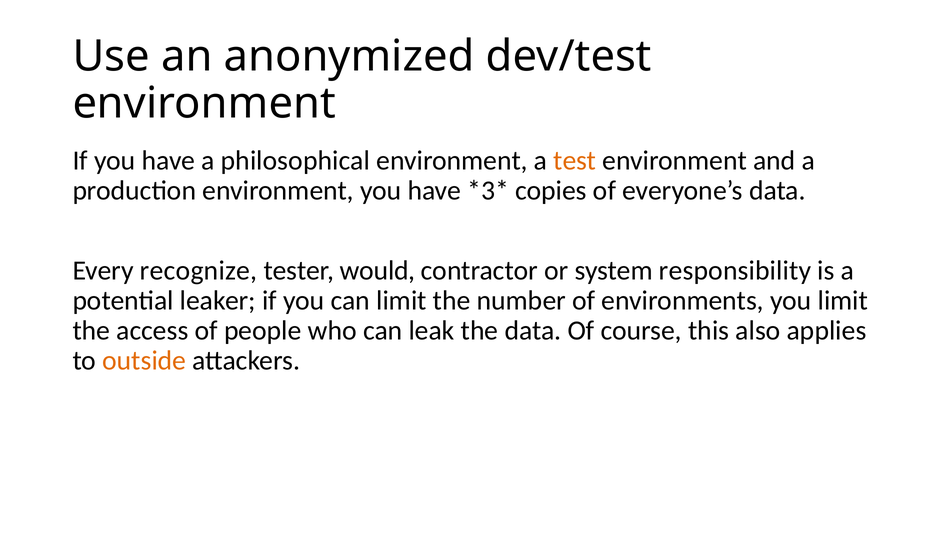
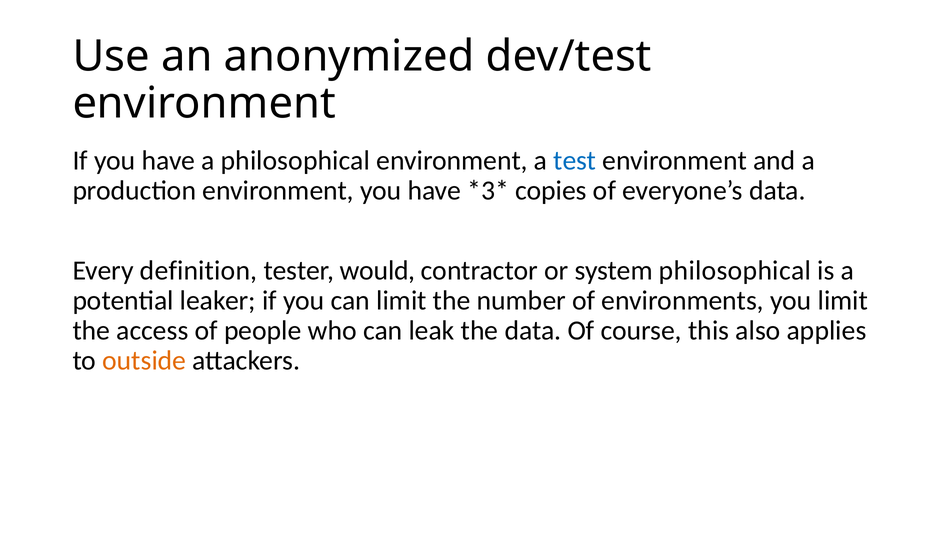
test colour: orange -> blue
recognize: recognize -> definition
system responsibility: responsibility -> philosophical
